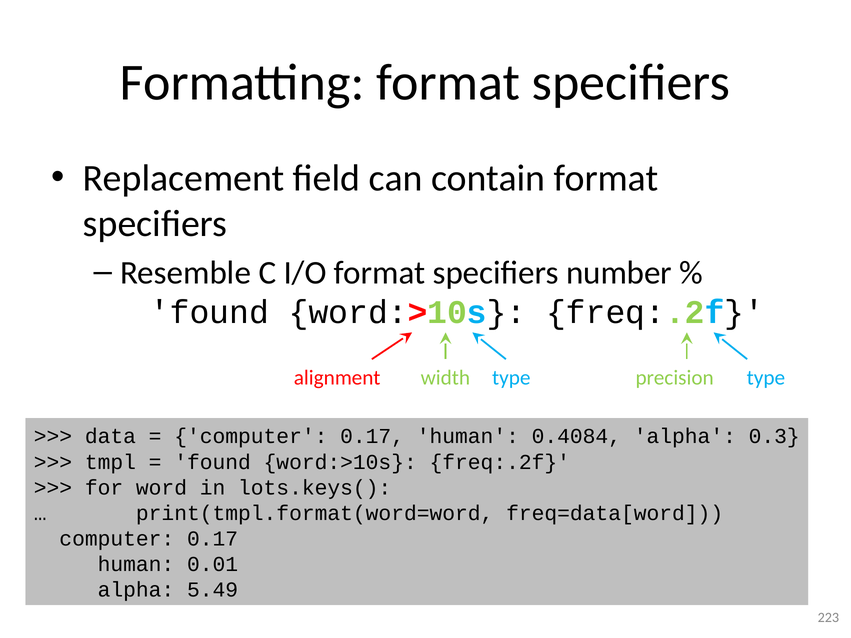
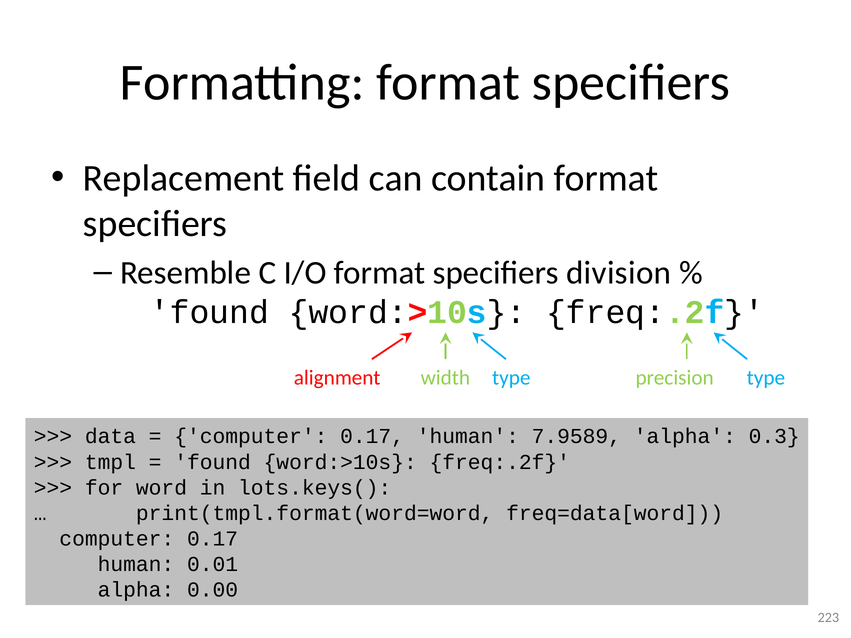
number: number -> division
0.4084: 0.4084 -> 7.9589
5.49: 5.49 -> 0.00
